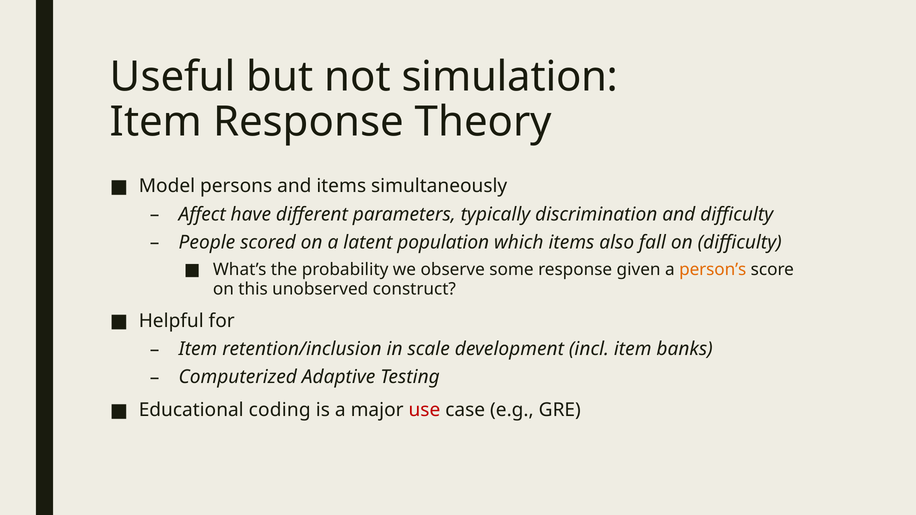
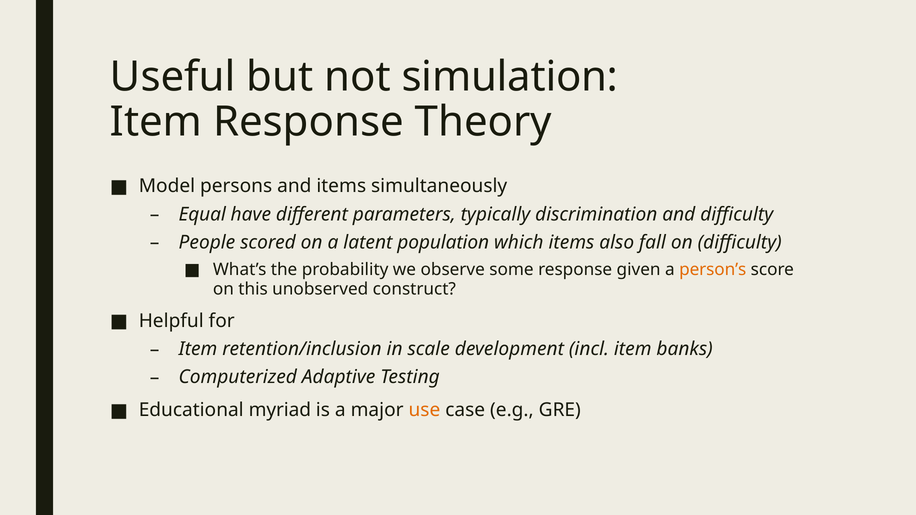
Affect: Affect -> Equal
coding: coding -> myriad
use colour: red -> orange
